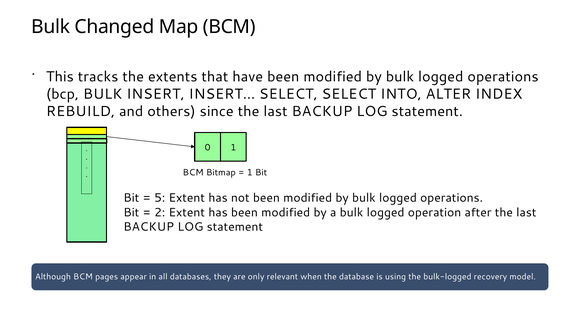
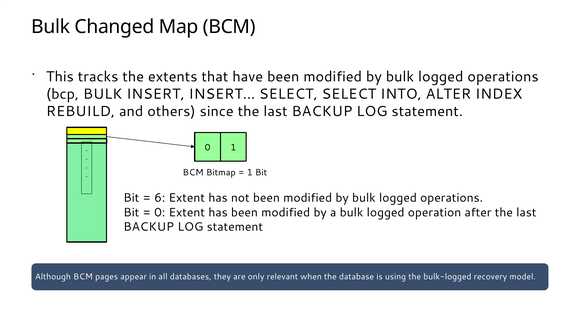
5: 5 -> 6
2 at (160, 213): 2 -> 0
